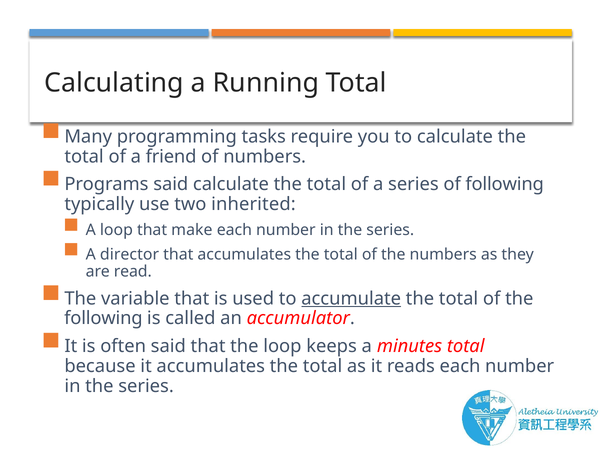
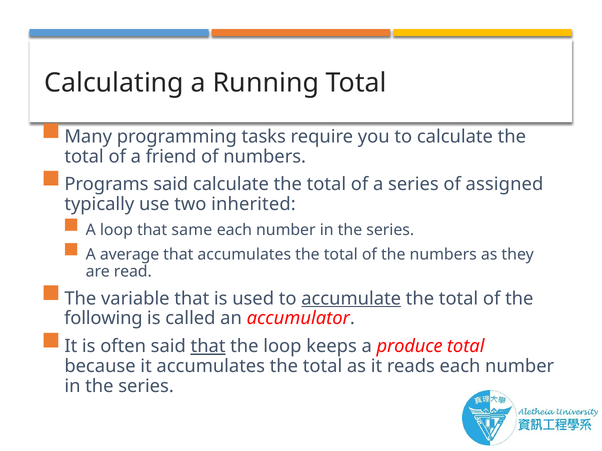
of following: following -> assigned
make: make -> same
director: director -> average
that at (208, 347) underline: none -> present
minutes: minutes -> produce
